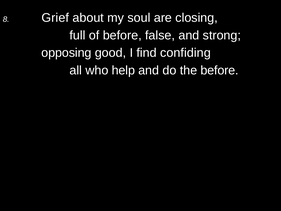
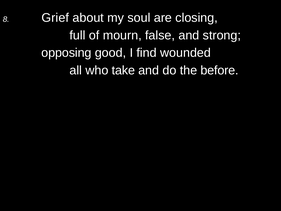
of before: before -> mourn
confiding: confiding -> wounded
help: help -> take
